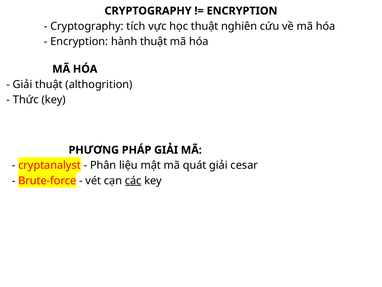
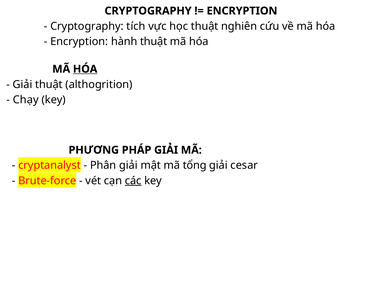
HÓA at (85, 69) underline: none -> present
Thức: Thức -> Chạy
Phân liệu: liệu -> giải
quát: quát -> tổng
